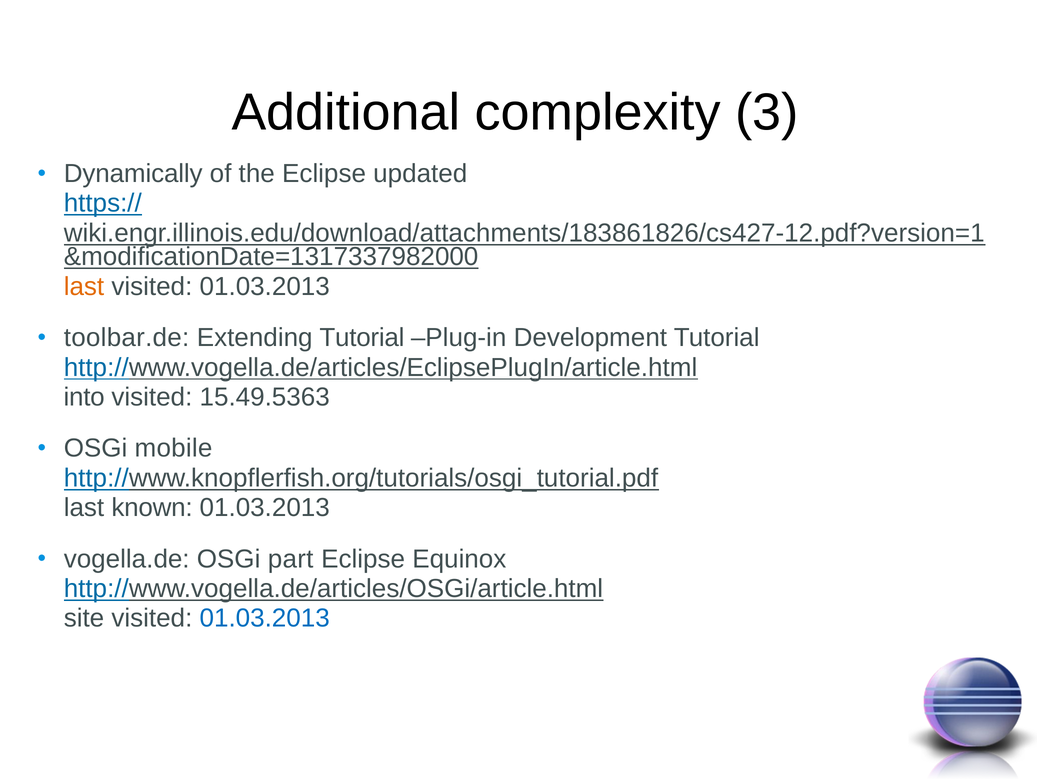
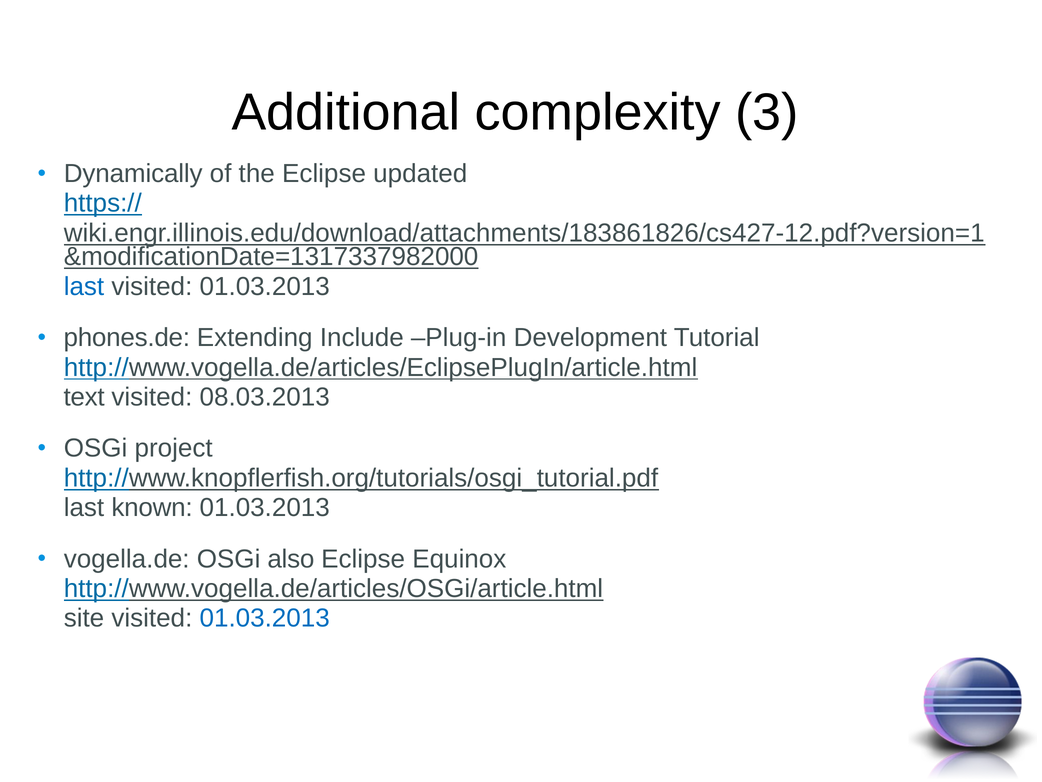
last at (84, 286) colour: orange -> blue
toolbar.de: toolbar.de -> phones.de
Extending Tutorial: Tutorial -> Include
into: into -> text
15.49.5363: 15.49.5363 -> 08.03.2013
mobile: mobile -> project
part: part -> also
